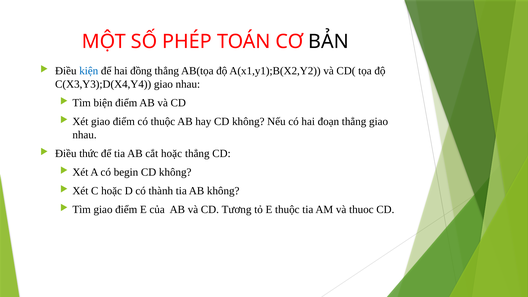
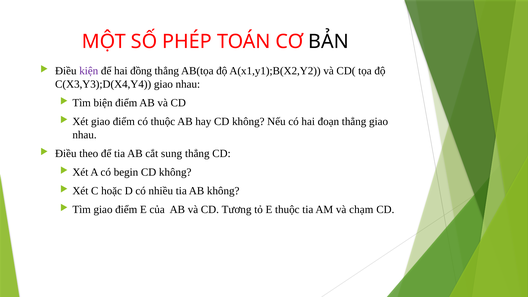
kiện colour: blue -> purple
thức: thức -> theo
cắt hoặc: hoặc -> sung
thành: thành -> nhiều
thuoc: thuoc -> chạm
